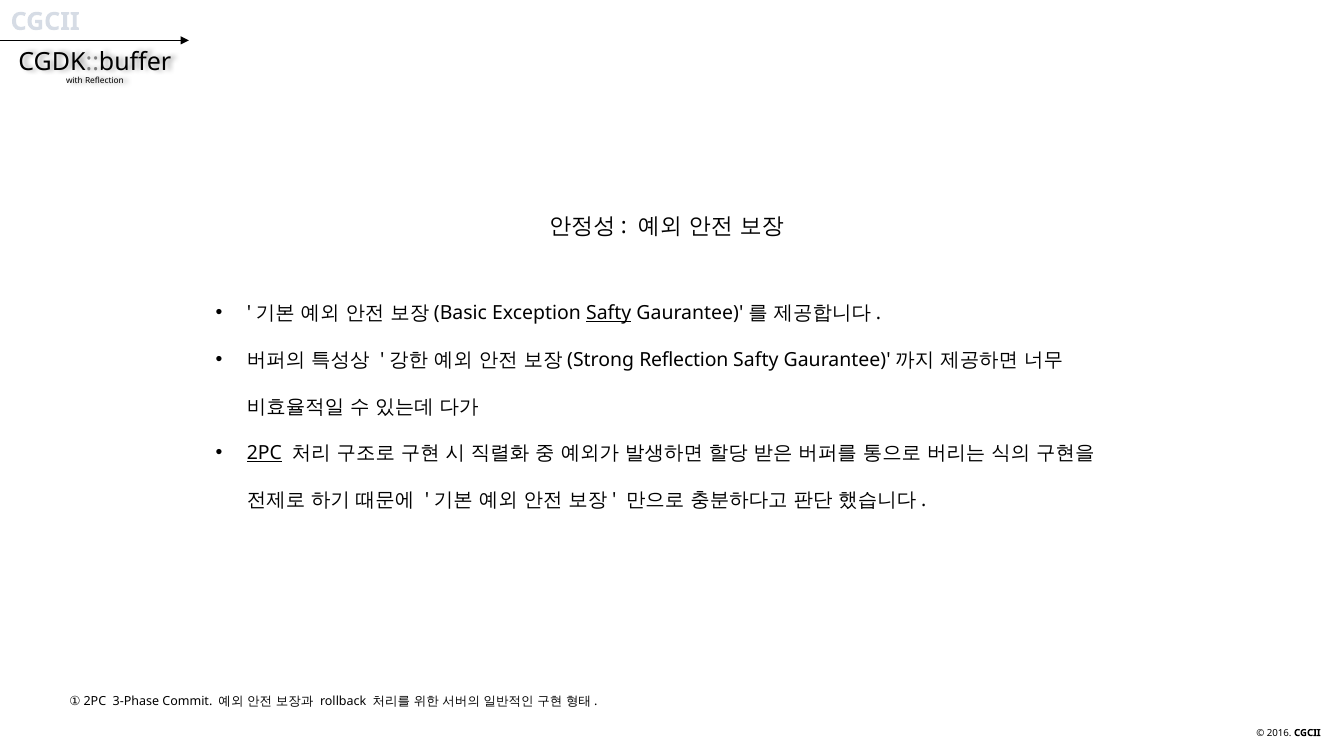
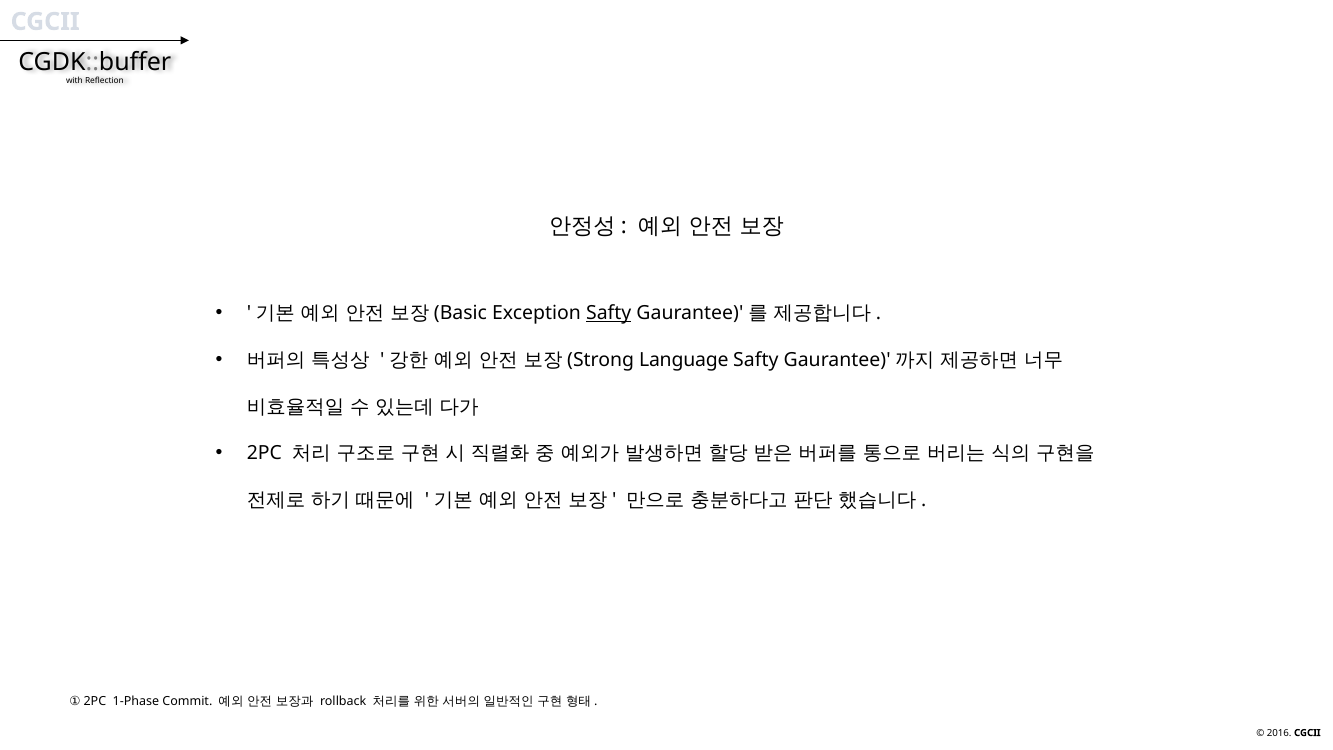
Reflection at (684, 360): Reflection -> Language
2PC underline: present -> none
3-Phase: 3-Phase -> 1-Phase
